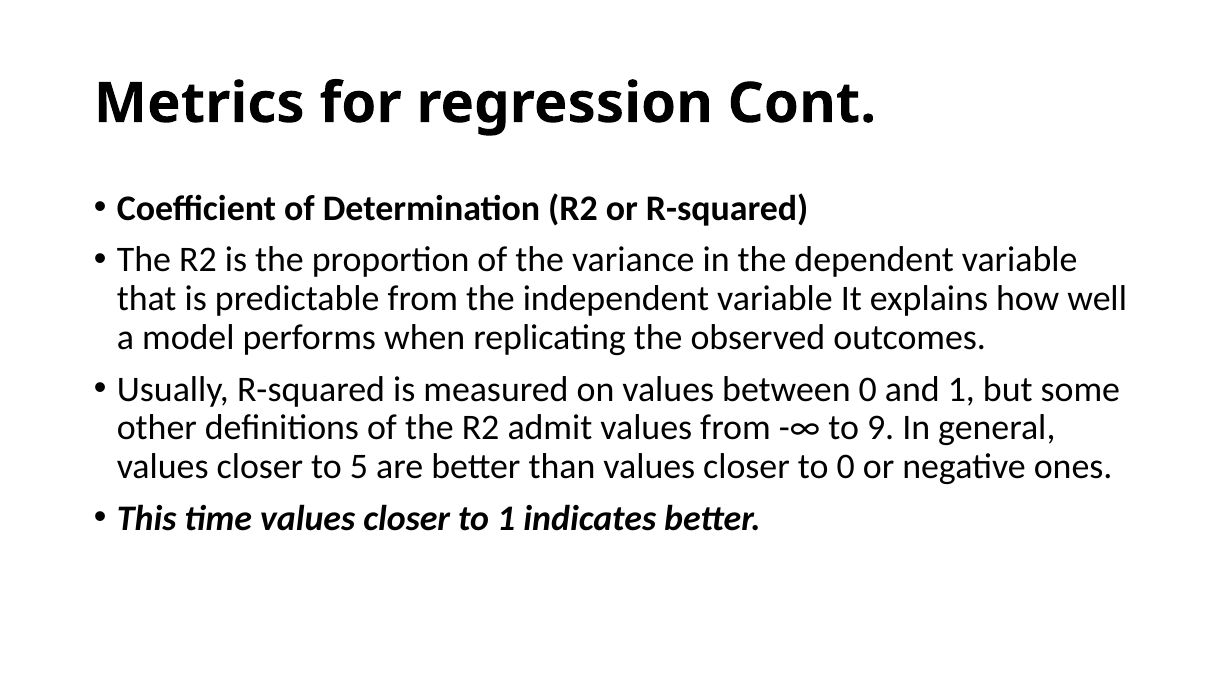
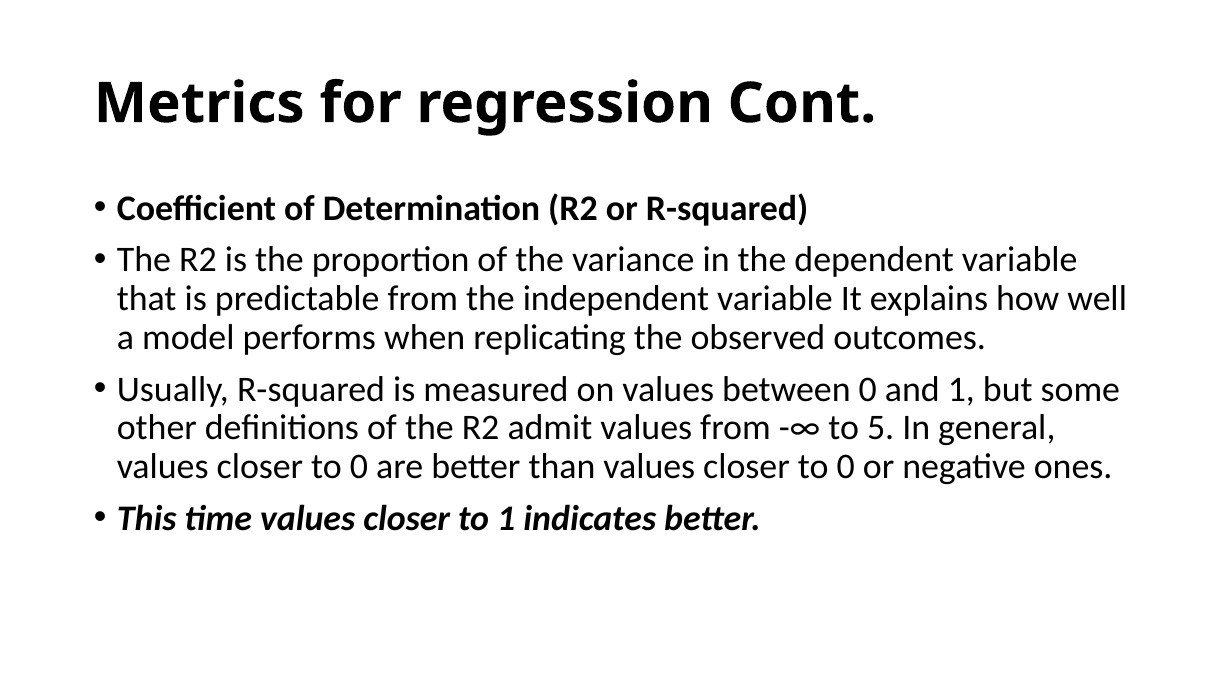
9: 9 -> 5
5 at (359, 466): 5 -> 0
